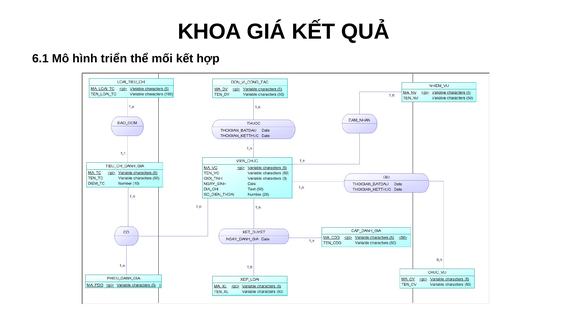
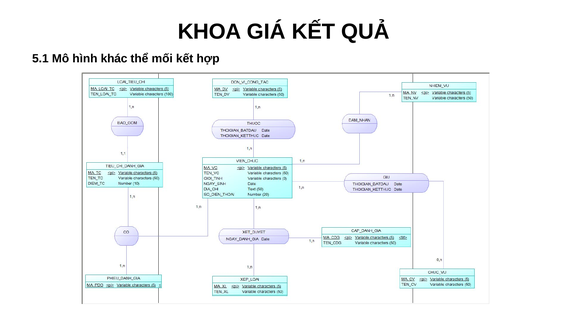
6.1: 6.1 -> 5.1
triển: triển -> khác
